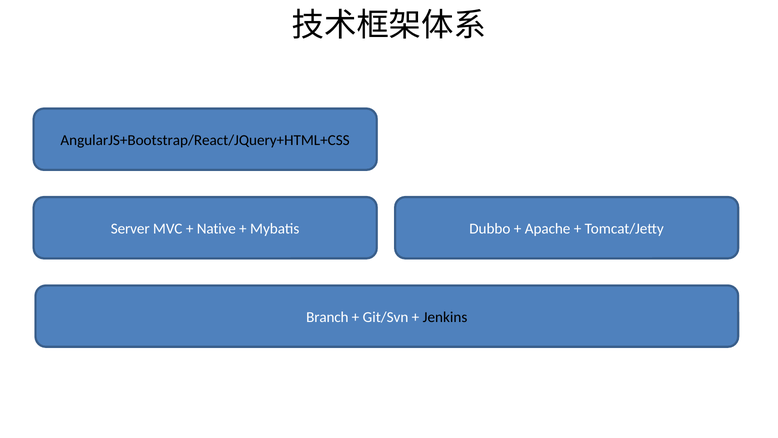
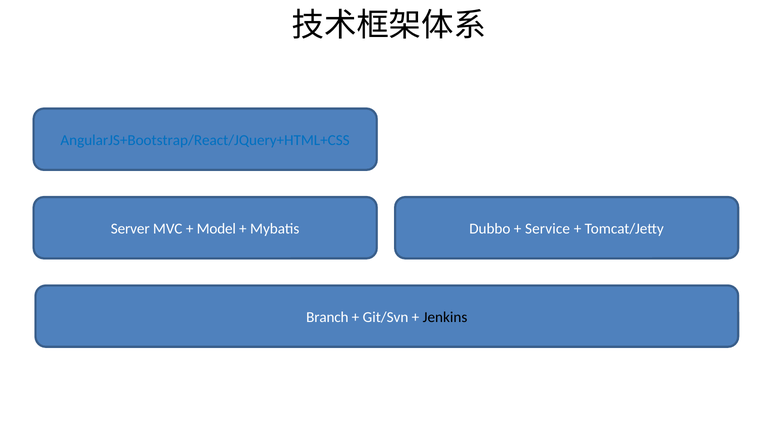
AngularJS+Bootstrap/React/JQuery+HTML+CSS colour: black -> blue
Native: Native -> Model
Apache: Apache -> Service
